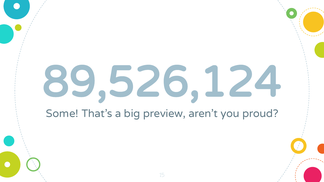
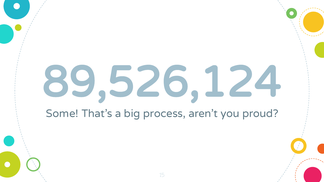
preview: preview -> process
